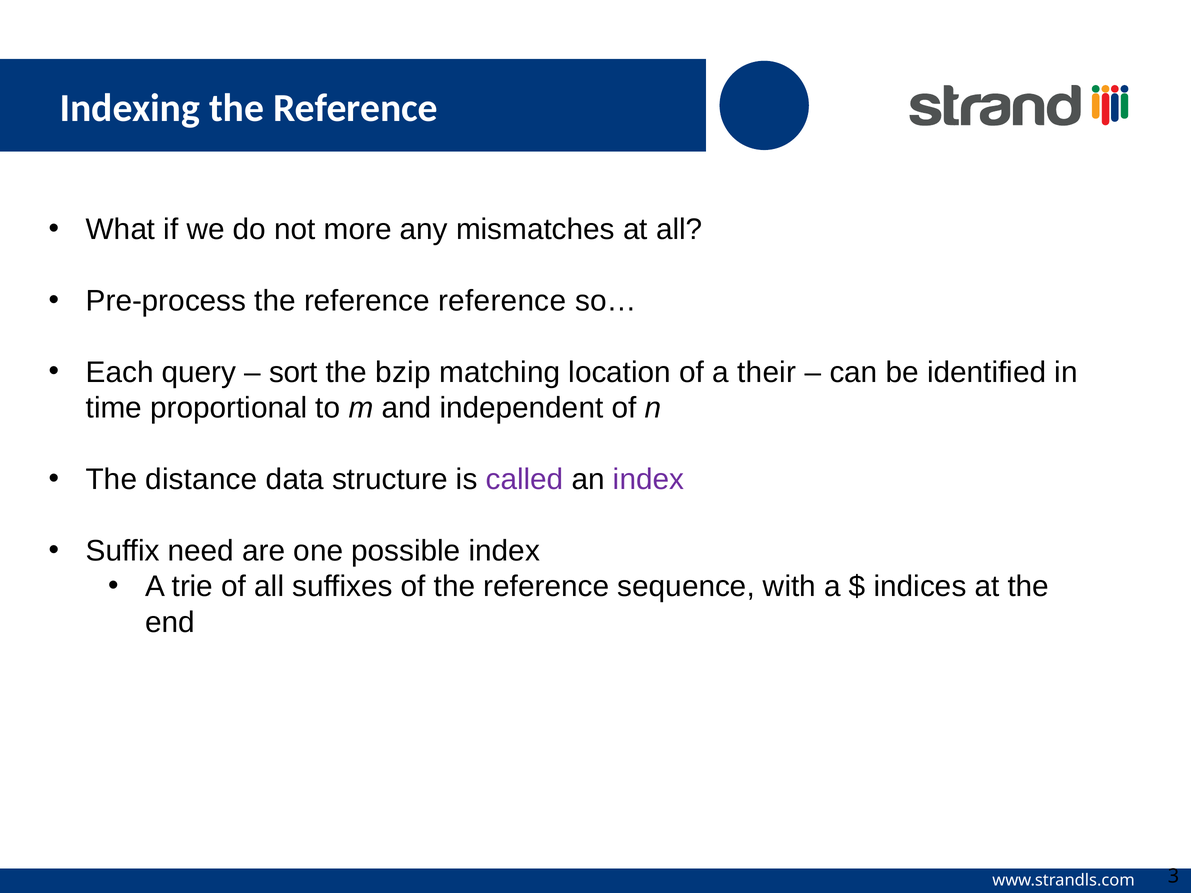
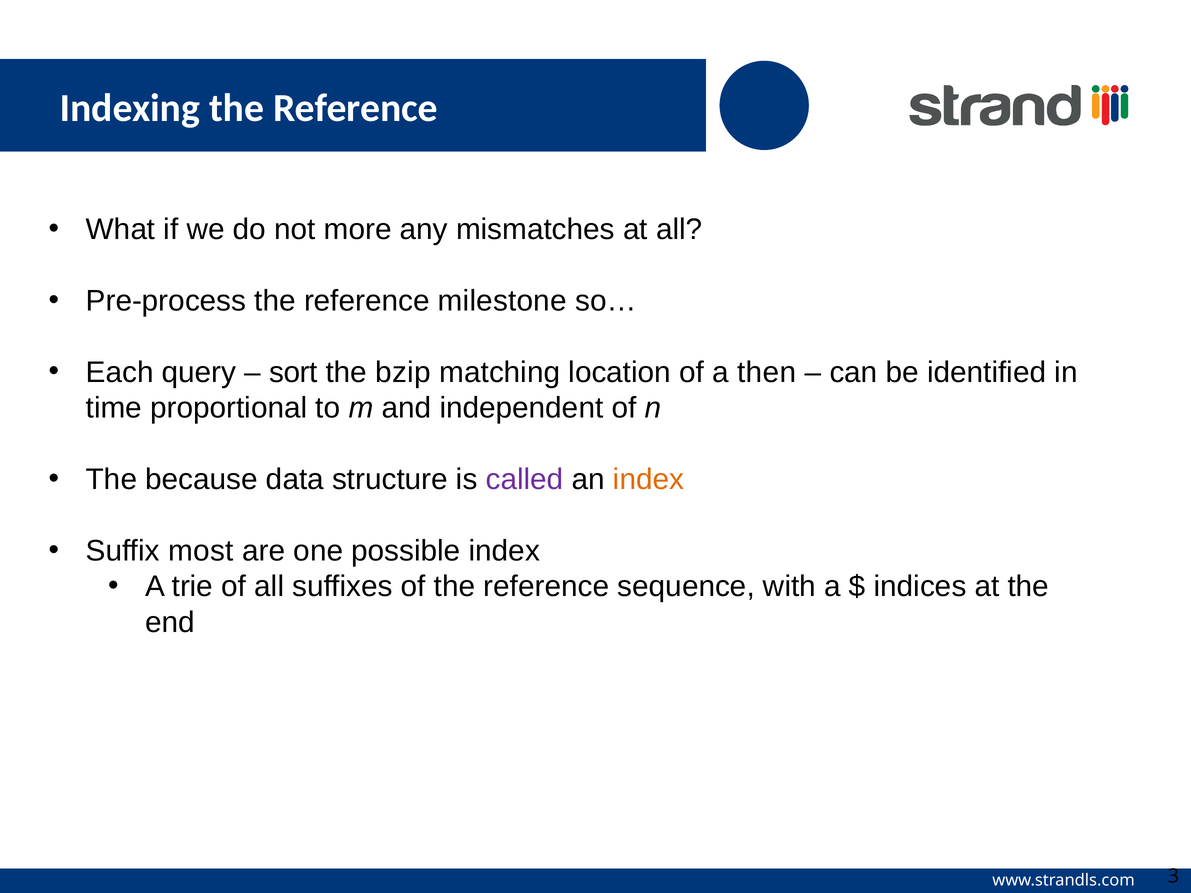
reference reference: reference -> milestone
their: their -> then
distance: distance -> because
index at (649, 480) colour: purple -> orange
need: need -> most
